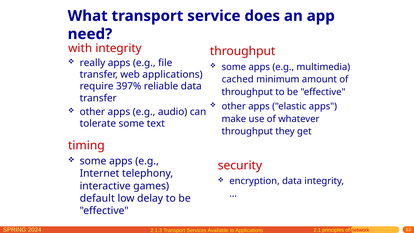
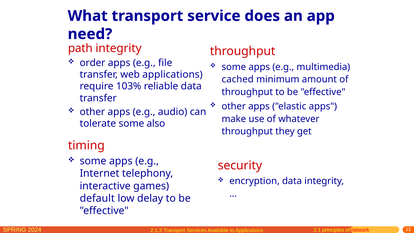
with: with -> path
really: really -> order
397%: 397% -> 103%
text: text -> also
